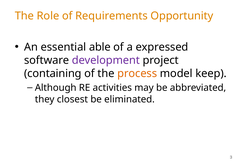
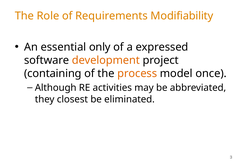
Opportunity: Opportunity -> Modifiability
able: able -> only
development colour: purple -> orange
keep: keep -> once
